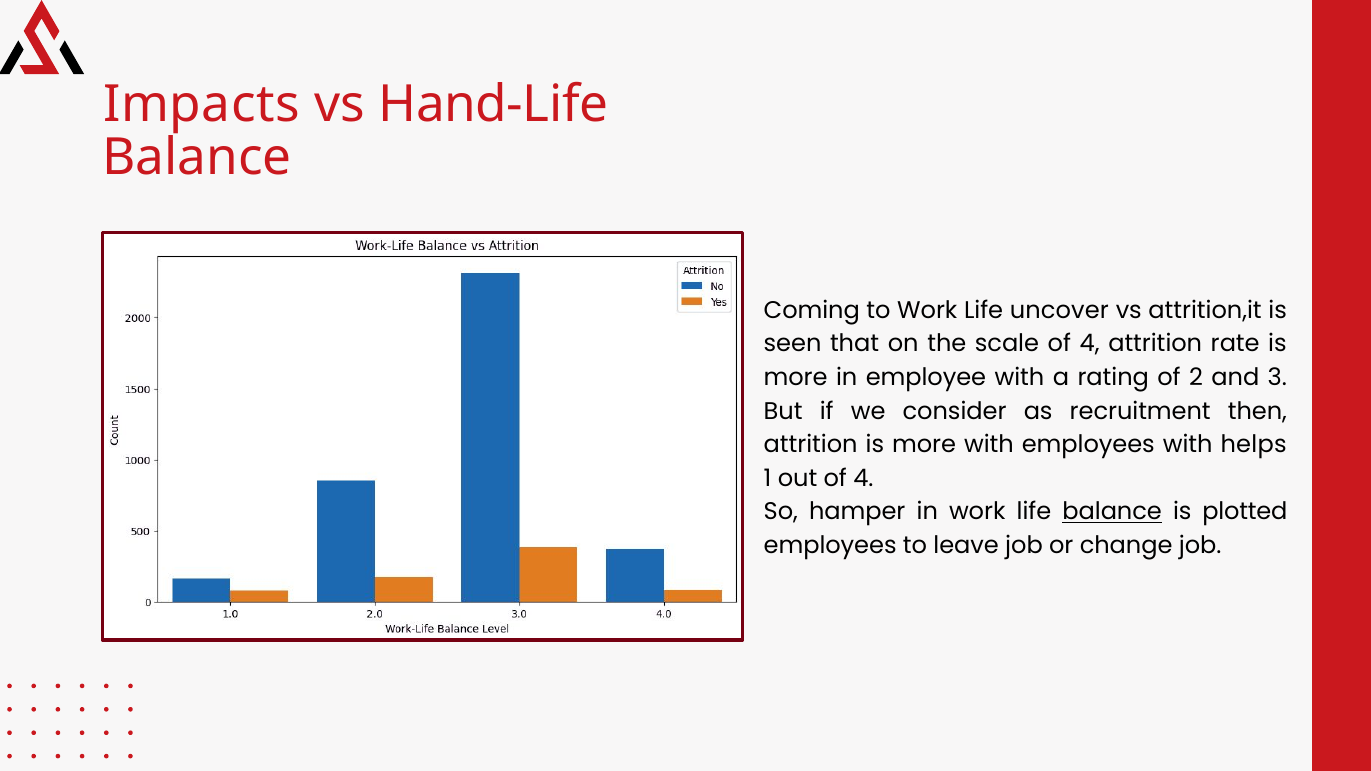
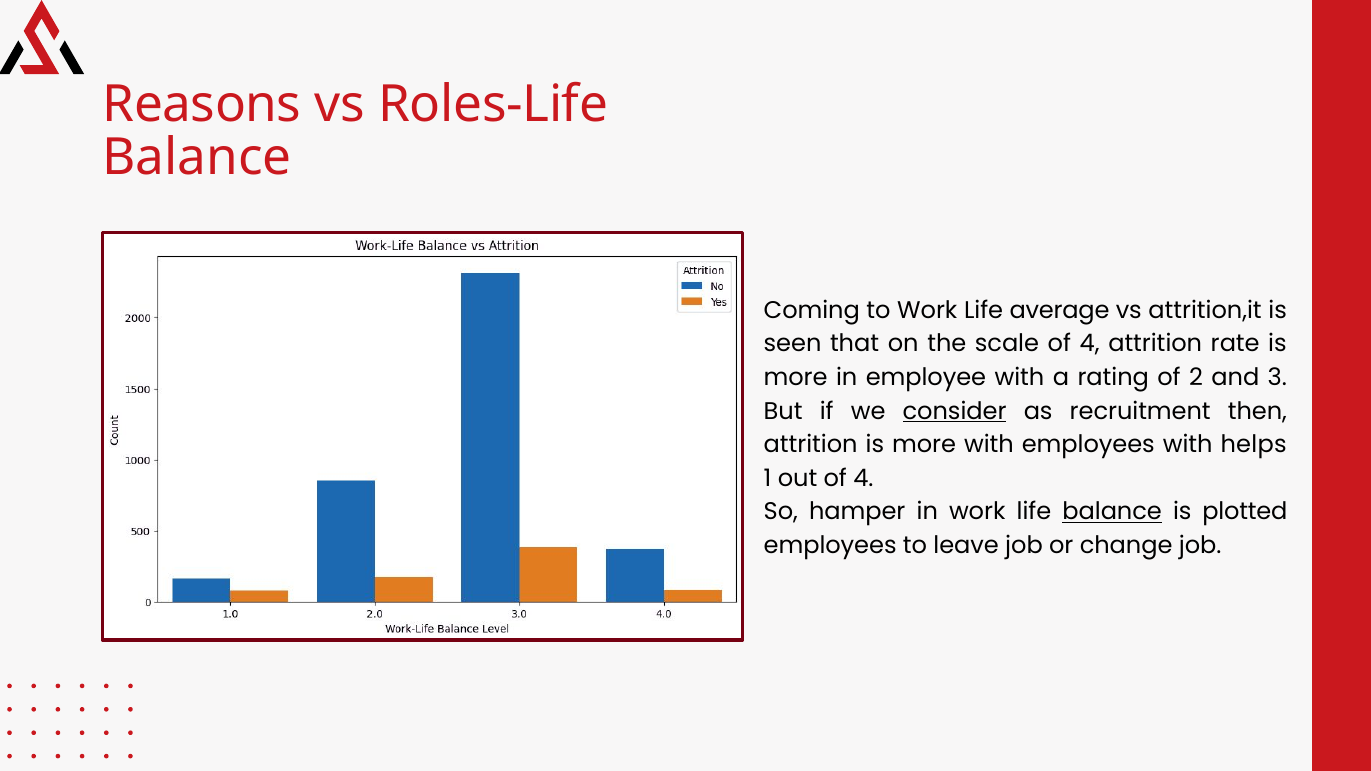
Impacts: Impacts -> Reasons
Hand-Life: Hand-Life -> Roles-Life
uncover: uncover -> average
consider underline: none -> present
